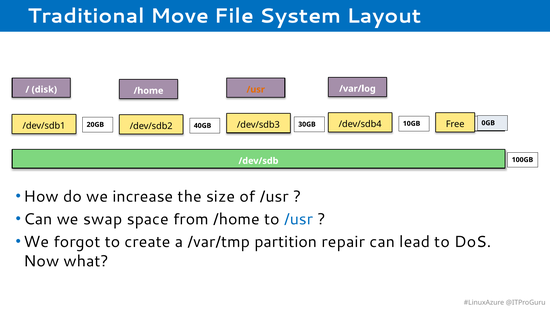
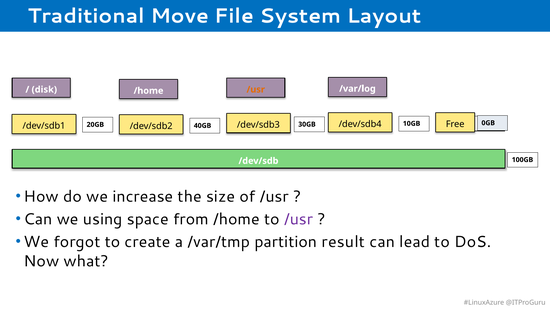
swap: swap -> using
/usr at (299, 220) colour: blue -> purple
repair: repair -> result
